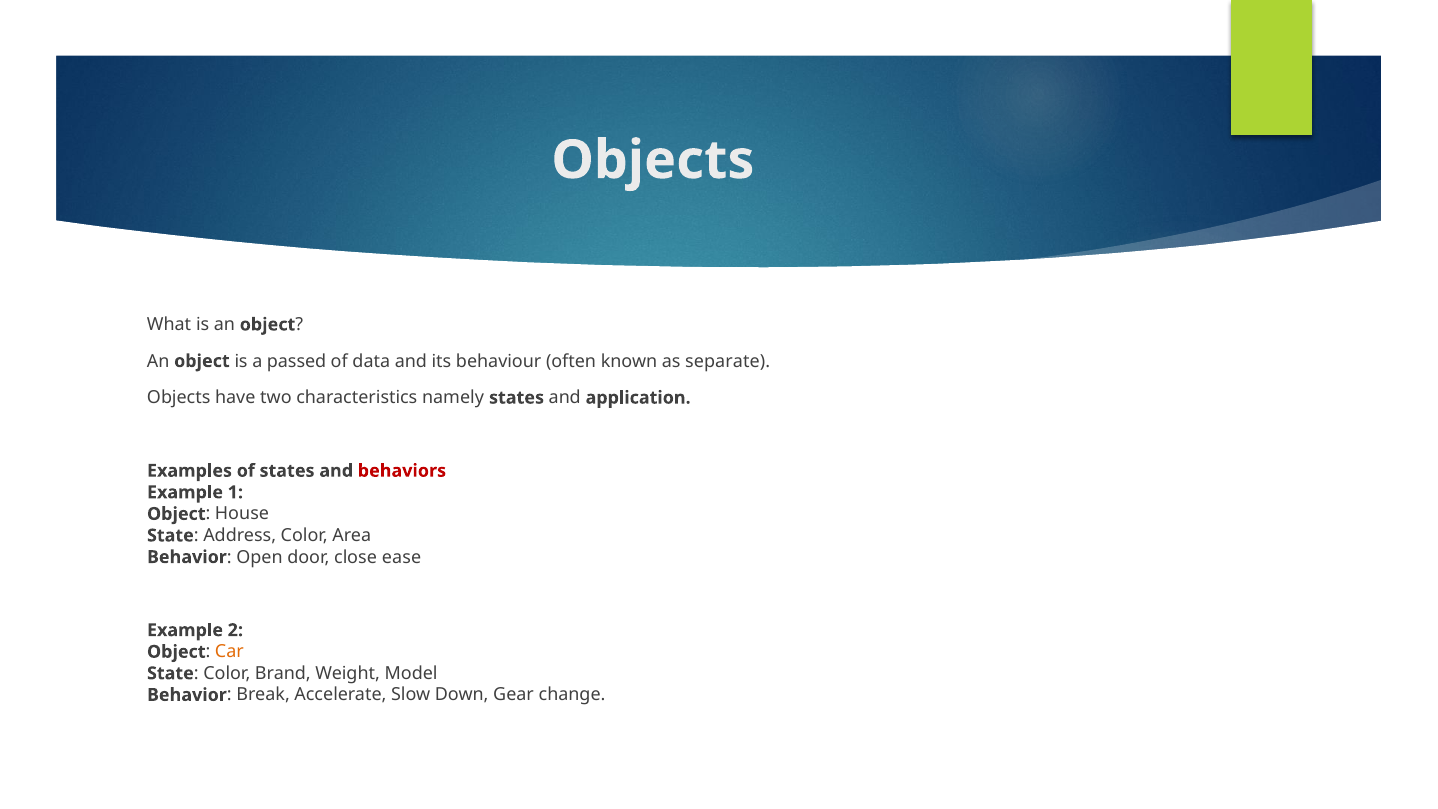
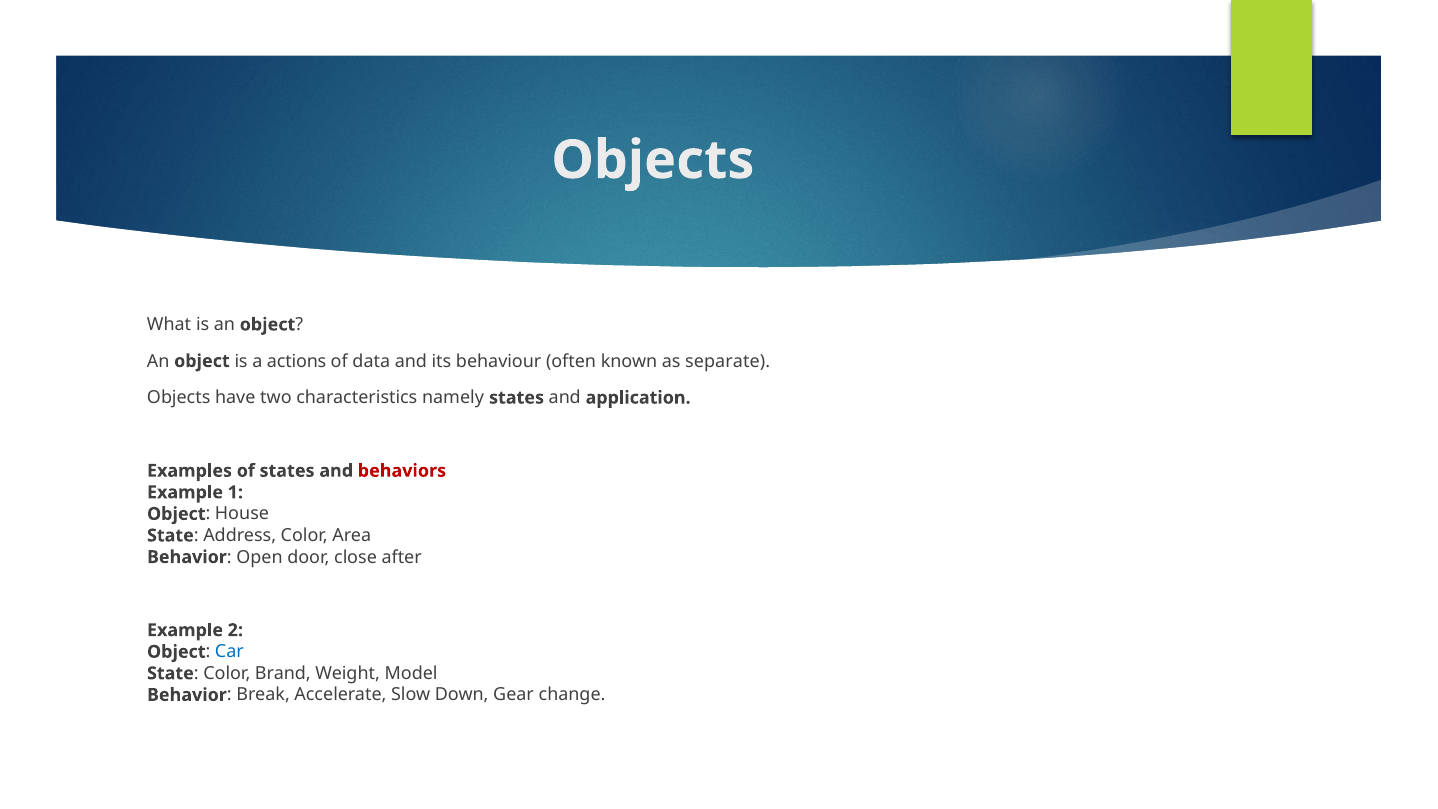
passed: passed -> actions
ease: ease -> after
Car colour: orange -> blue
